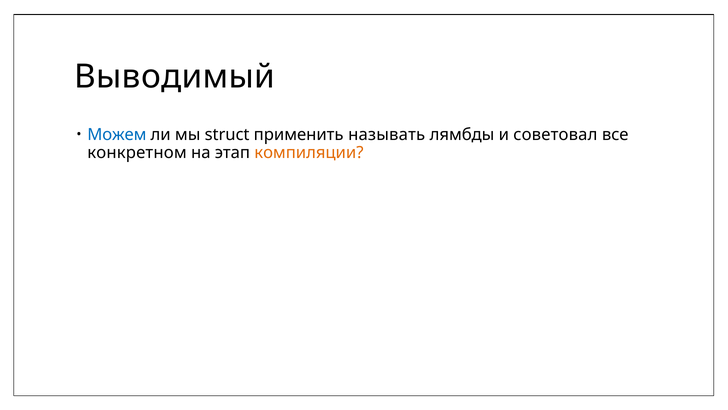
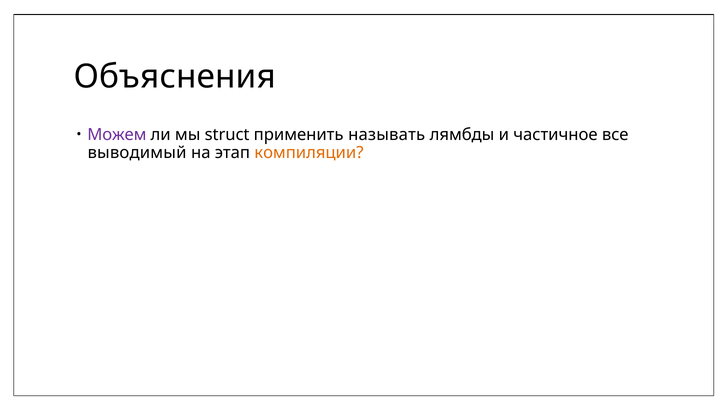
Выводимый: Выводимый -> Объяснения
Можем colour: blue -> purple
советовал: советовал -> частичное
конкретном: конкретном -> выводимый
